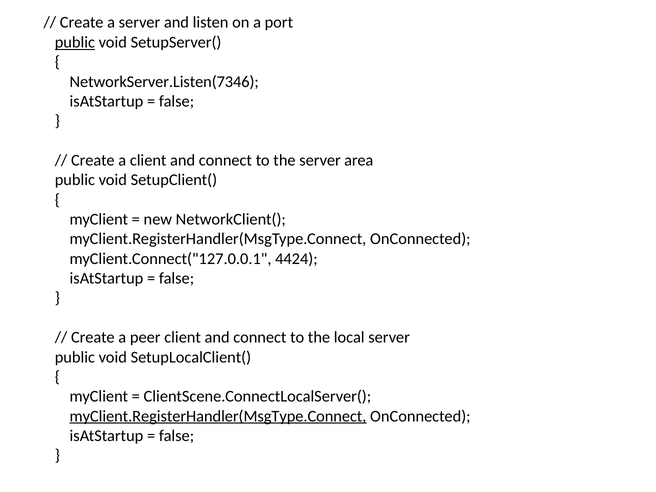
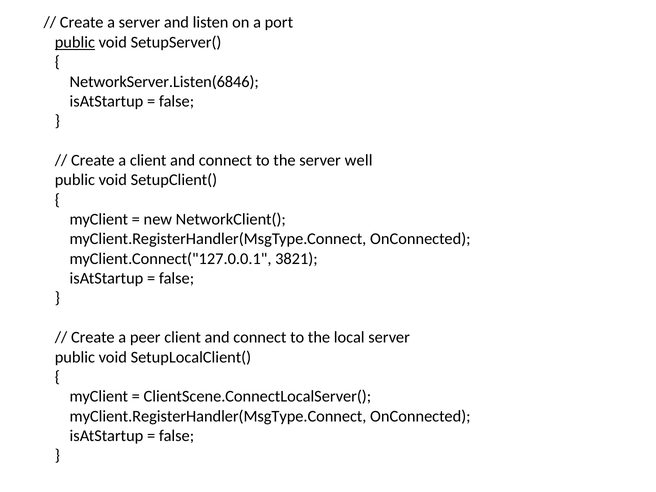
NetworkServer.Listen(7346: NetworkServer.Listen(7346 -> NetworkServer.Listen(6846
area: area -> well
4424: 4424 -> 3821
myClient.RegisterHandler(MsgType.Connect at (218, 416) underline: present -> none
